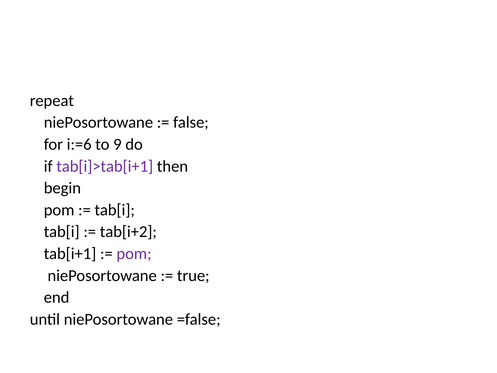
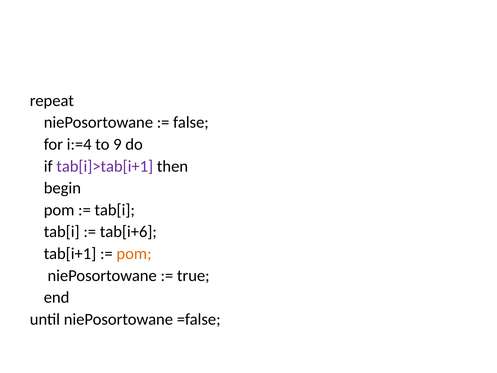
i:=6: i:=6 -> i:=4
tab[i+2: tab[i+2 -> tab[i+6
pom at (134, 254) colour: purple -> orange
